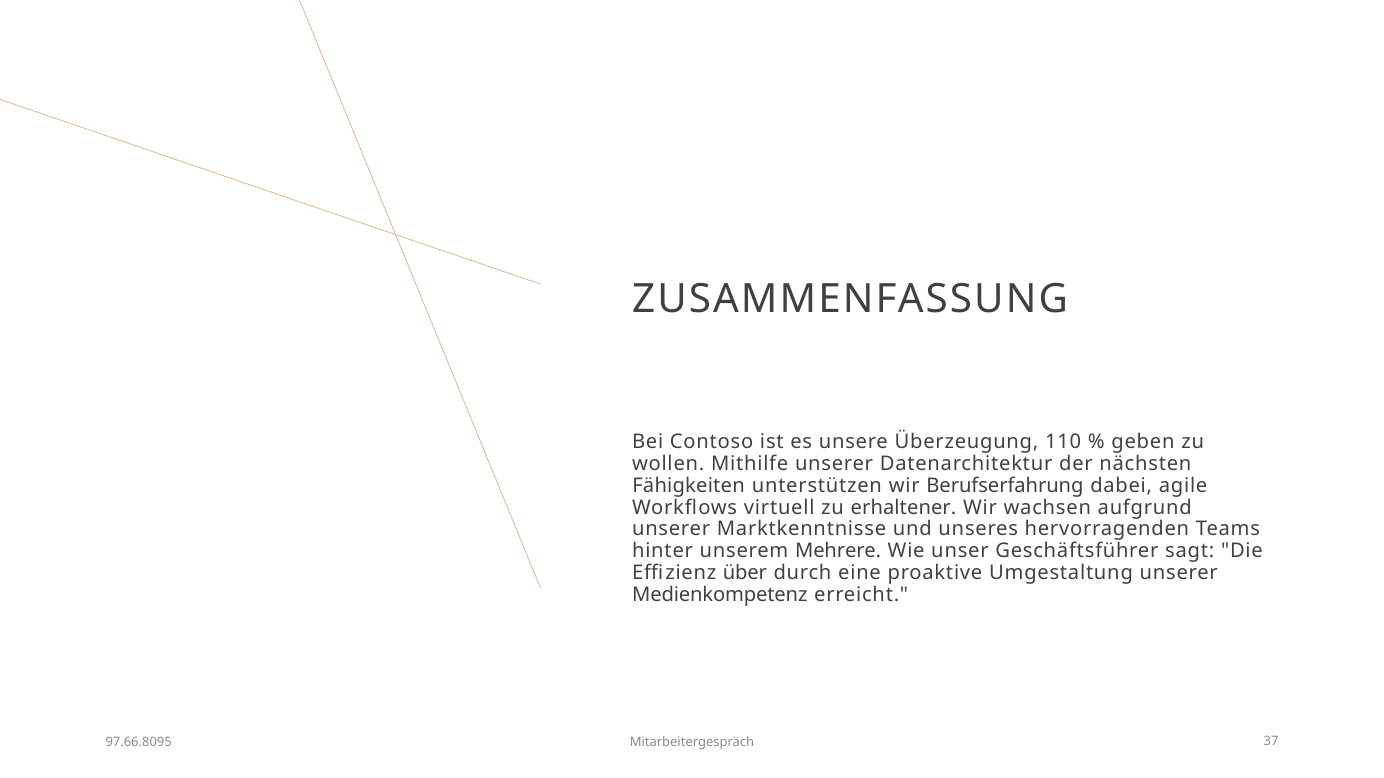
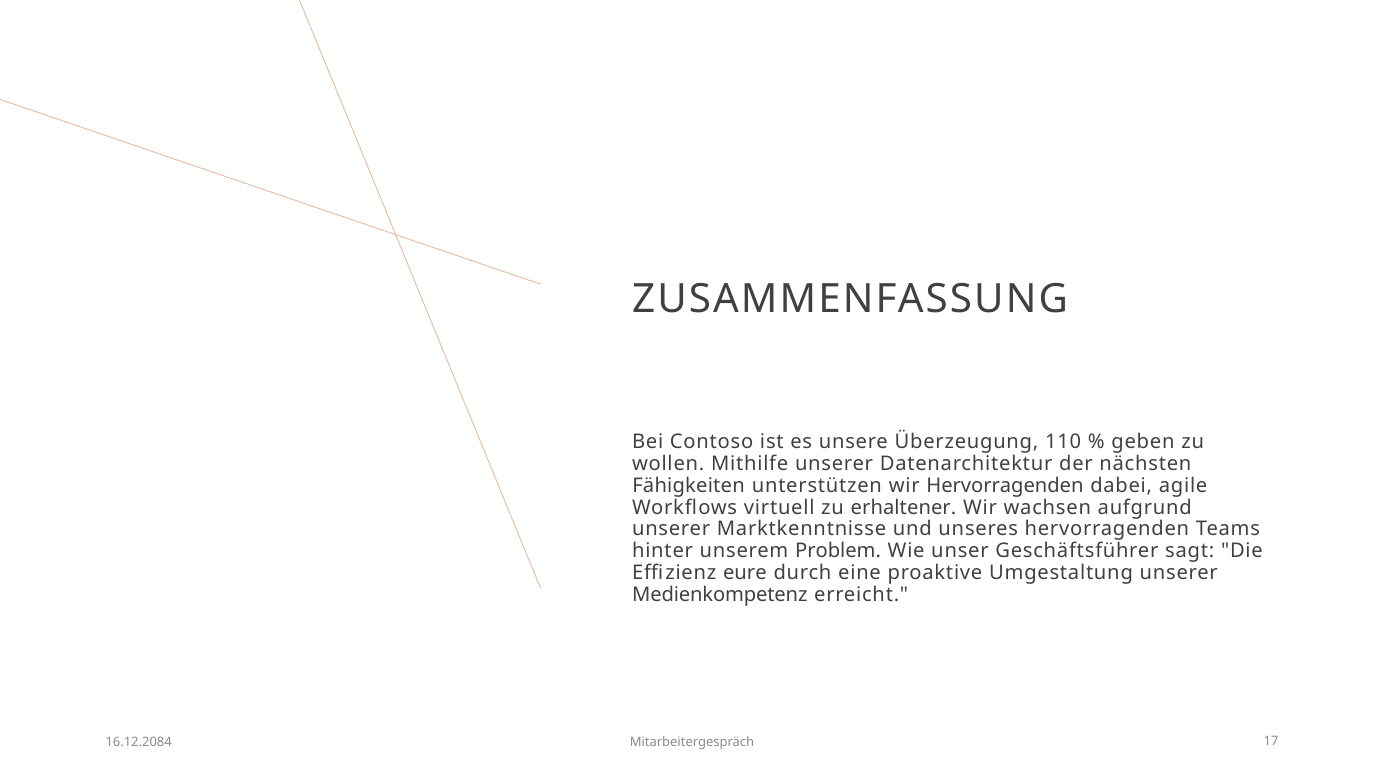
wir Berufserfahrung: Berufserfahrung -> Hervorragenden
Mehrere: Mehrere -> Problem
über: über -> eure
97.66.8095: 97.66.8095 -> 16.12.2084
37: 37 -> 17
